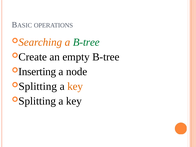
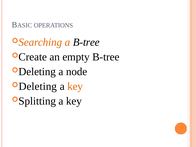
B-tree at (86, 42) colour: green -> black
Inserting at (37, 72): Inserting -> Deleting
Splitting at (38, 86): Splitting -> Deleting
